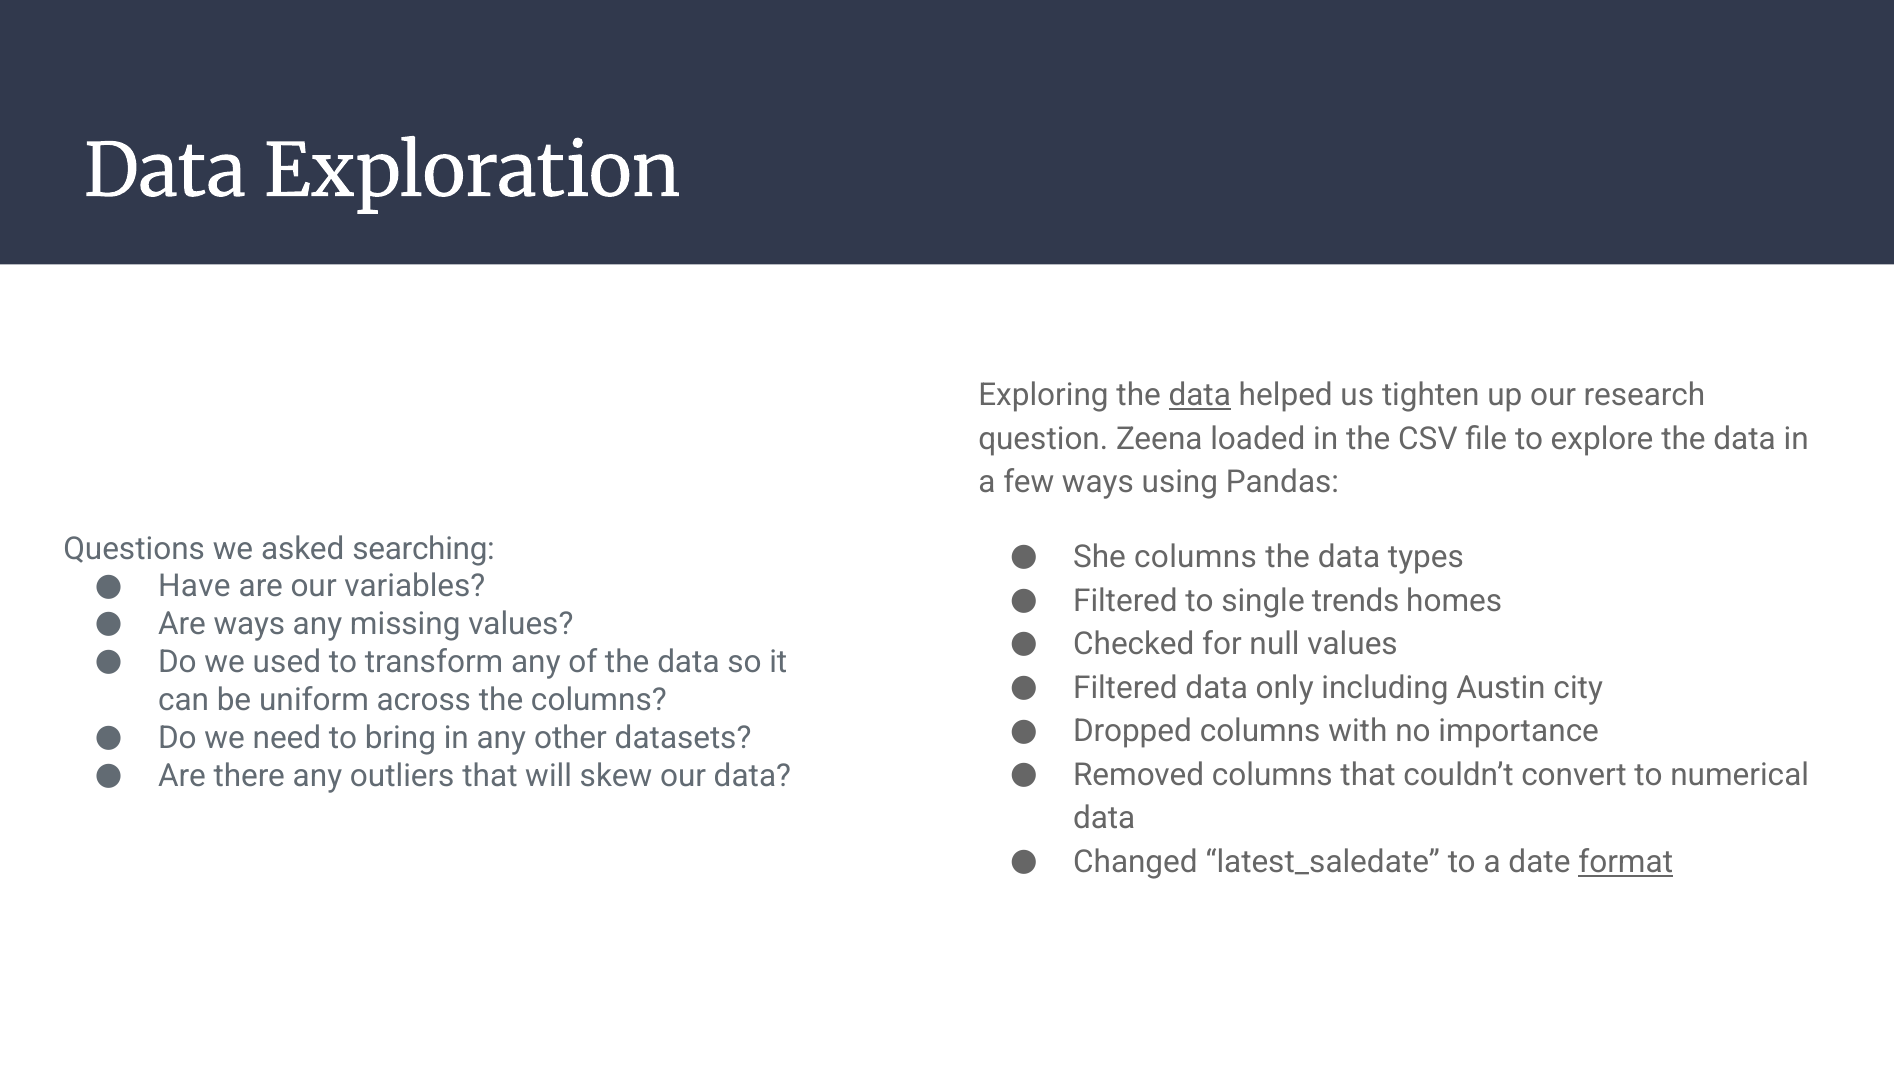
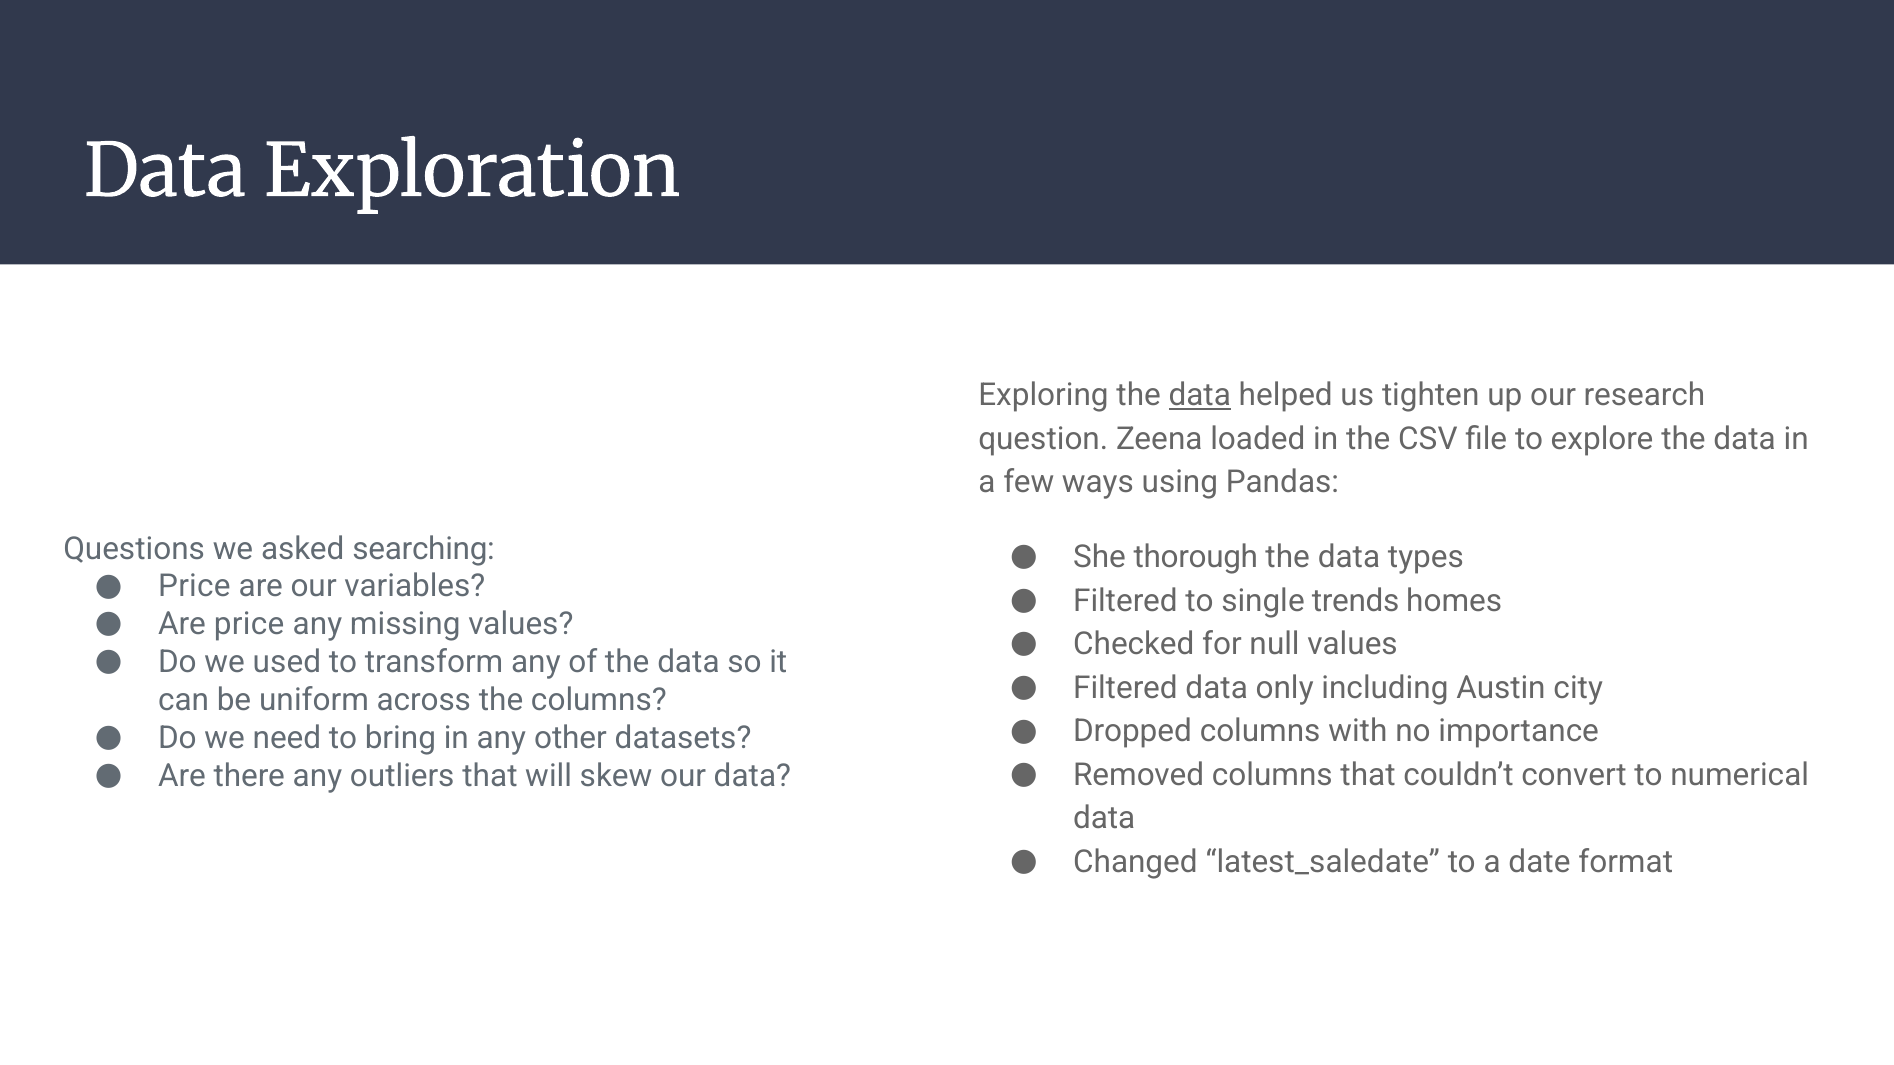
She columns: columns -> thorough
Have at (194, 587): Have -> Price
Are ways: ways -> price
format underline: present -> none
